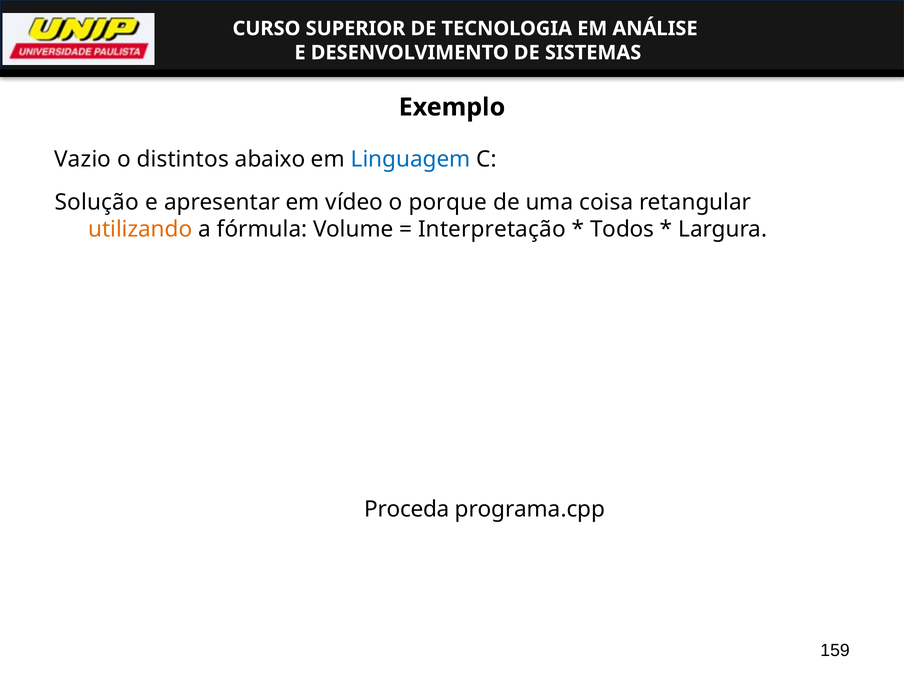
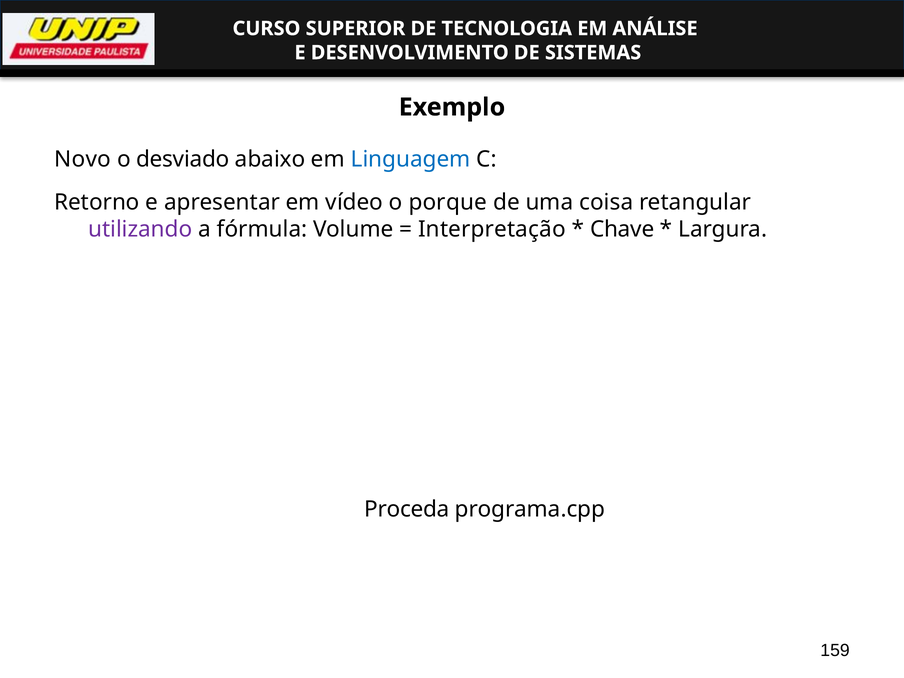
Vazio: Vazio -> Novo
distintos: distintos -> desviado
Solução: Solução -> Retorno
utilizando colour: orange -> purple
Todos: Todos -> Chave
